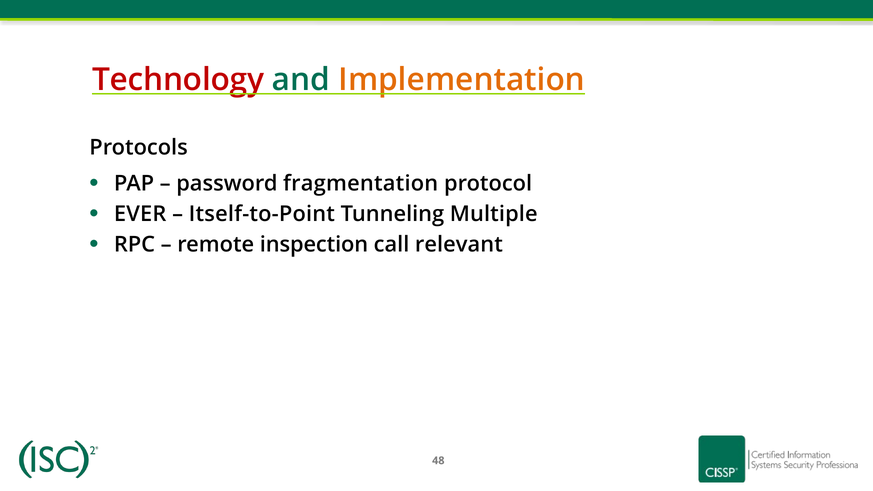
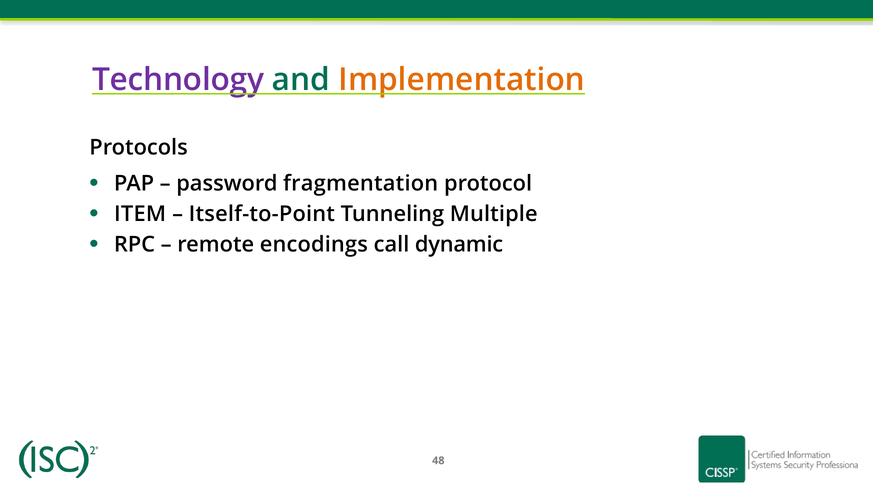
Technology colour: red -> purple
EVER: EVER -> ITEM
inspection: inspection -> encodings
relevant: relevant -> dynamic
